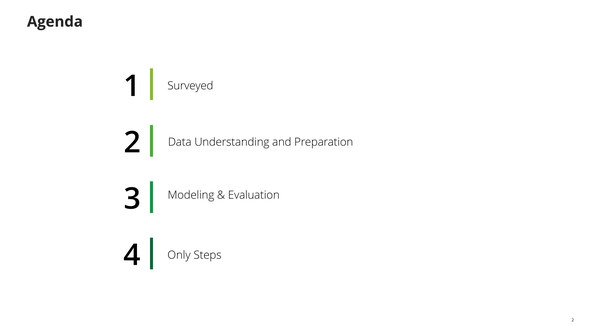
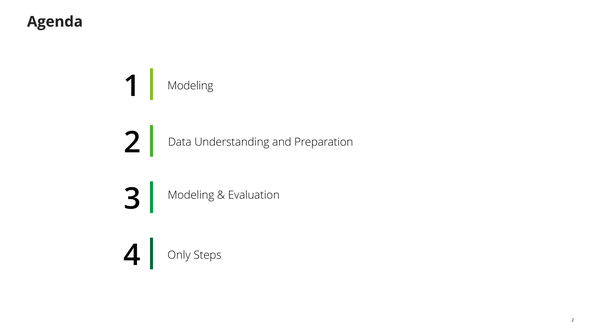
1 Surveyed: Surveyed -> Modeling
